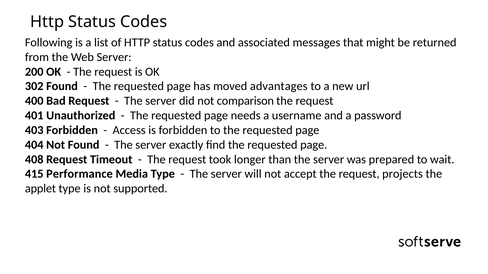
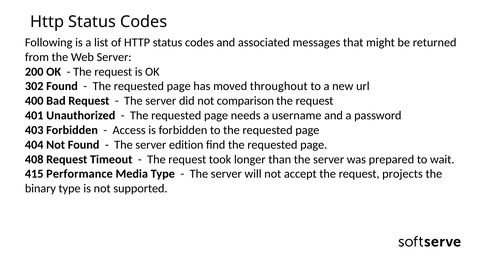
advantages: advantages -> throughout
exactly: exactly -> edition
applet: applet -> binary
